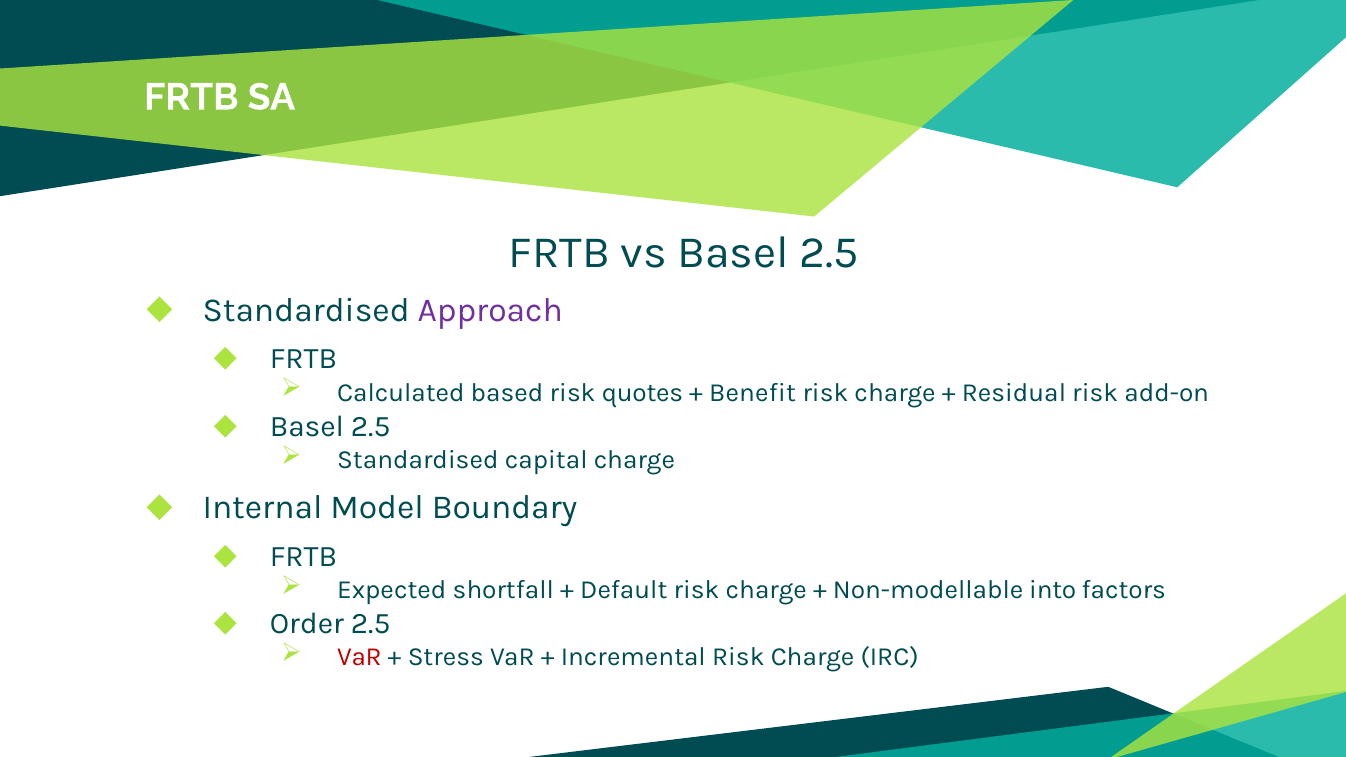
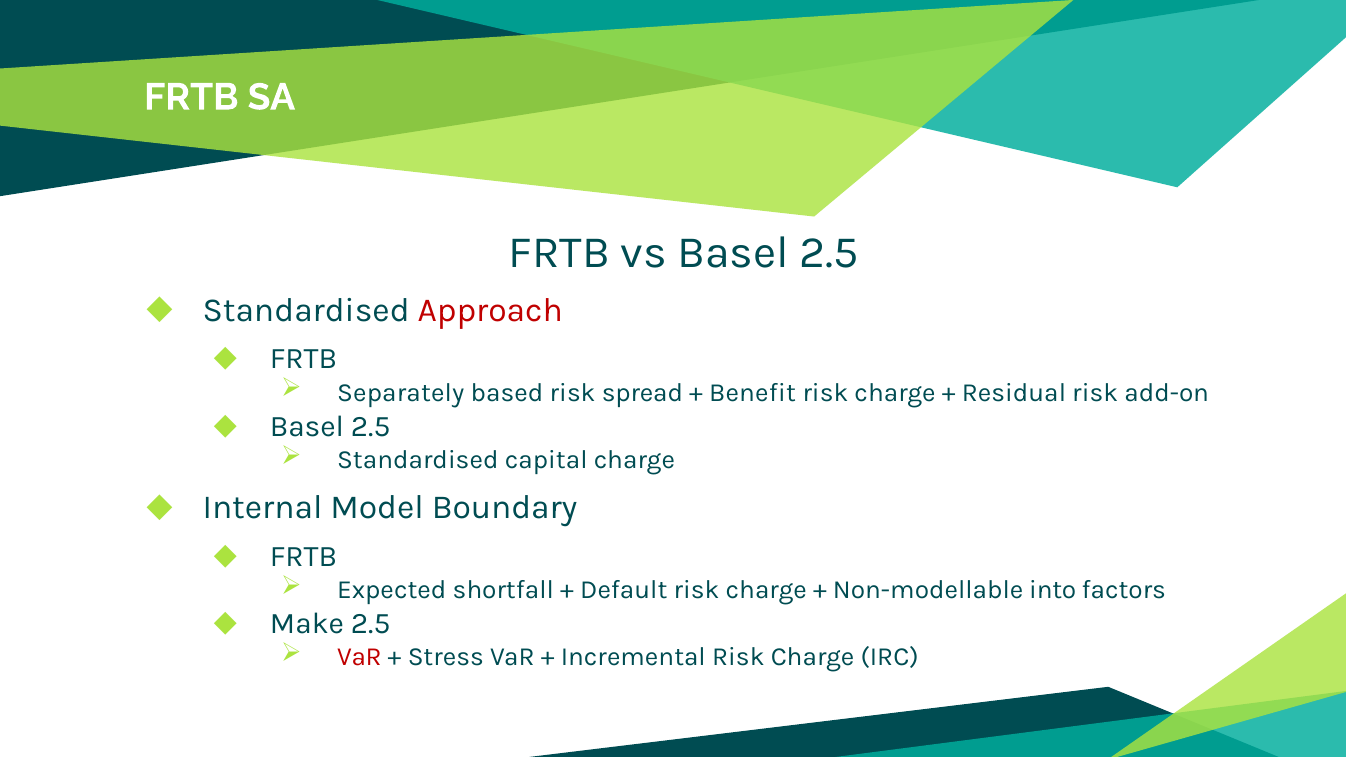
Approach colour: purple -> red
Calculated: Calculated -> Separately
quotes: quotes -> spread
Order: Order -> Make
